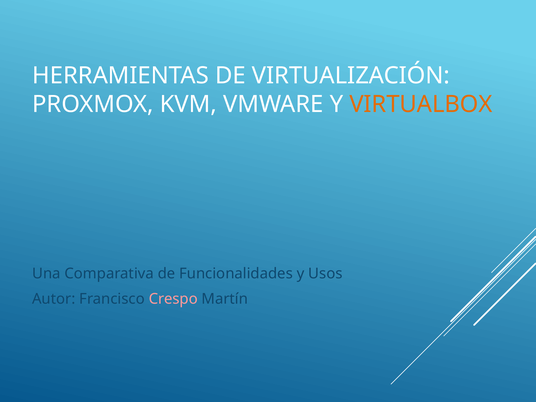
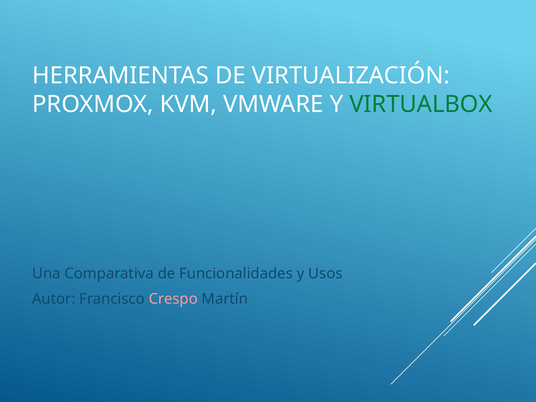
VIRTUALBOX colour: orange -> green
